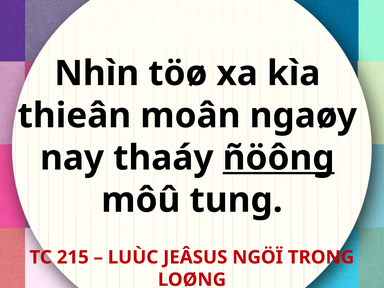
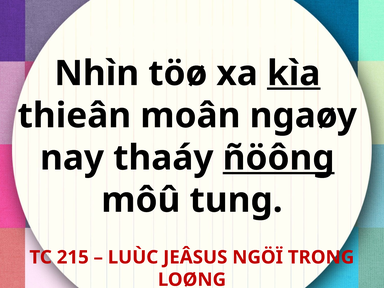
kìa underline: none -> present
